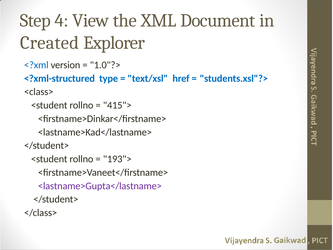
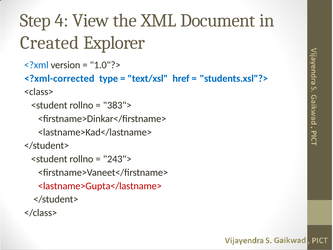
<?xml-structured: <?xml-structured -> <?xml-corrected
415">: 415"> -> 383">
193">: 193"> -> 243">
<lastname>Gupta</lastname> colour: purple -> red
